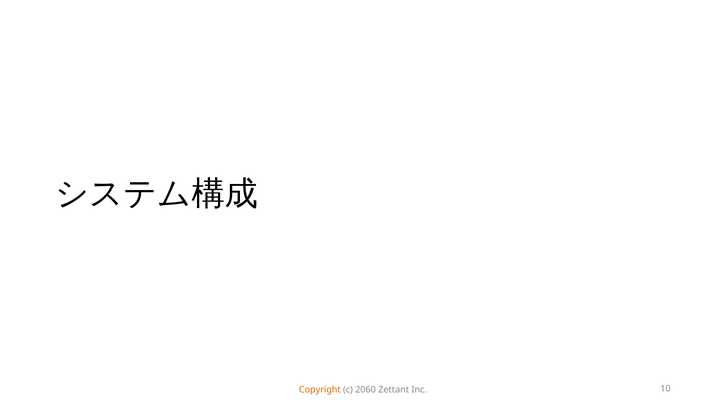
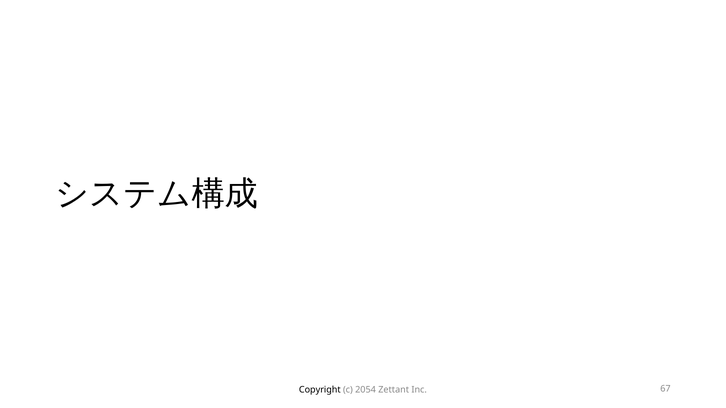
Copyright colour: orange -> black
2060: 2060 -> 2054
10: 10 -> 67
